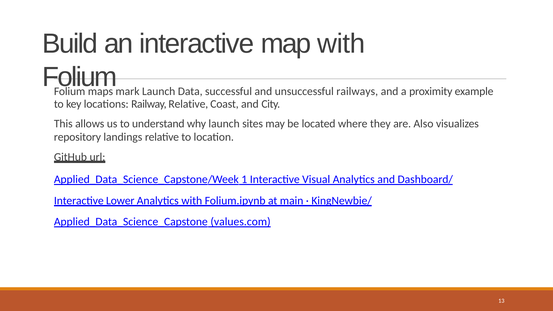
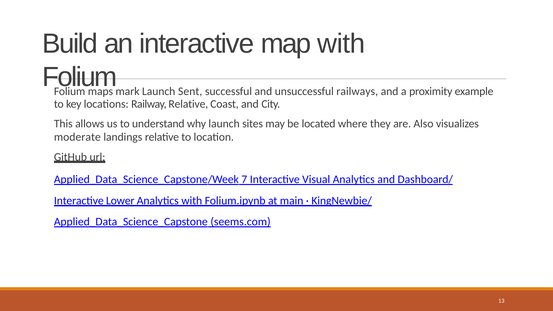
Data: Data -> Sent
repository: repository -> moderate
1: 1 -> 7
values.com: values.com -> seems.com
